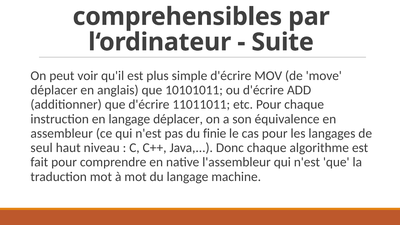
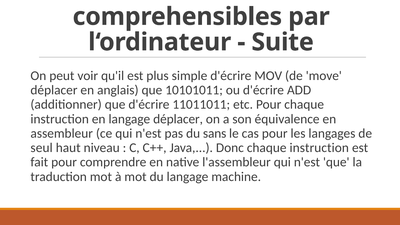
finie: finie -> sans
Donc chaque algorithme: algorithme -> instruction
